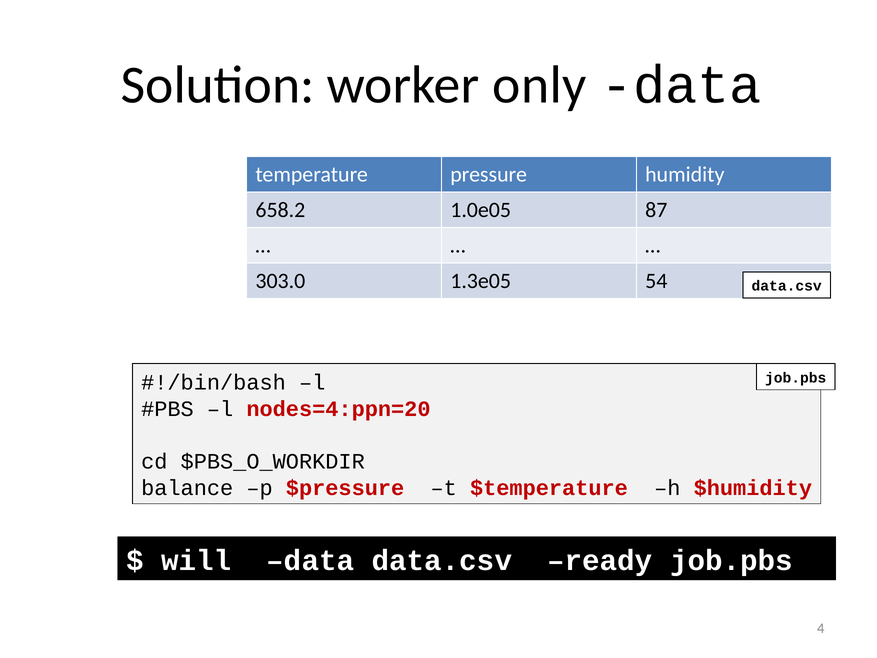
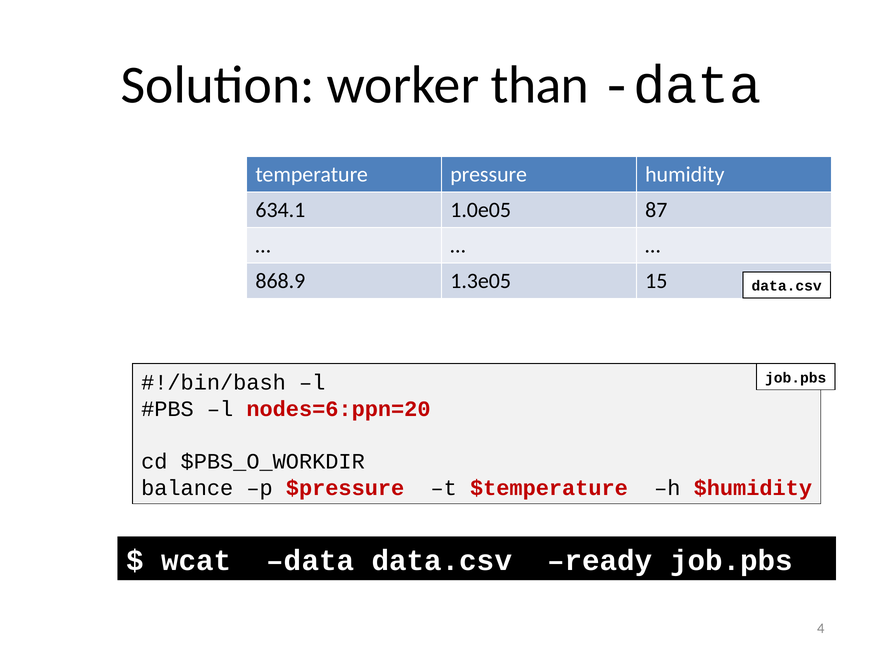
only: only -> than
658.2: 658.2 -> 634.1
303.0: 303.0 -> 868.9
54: 54 -> 15
nodes=4:ppn=20: nodes=4:ppn=20 -> nodes=6:ppn=20
will: will -> wcat
